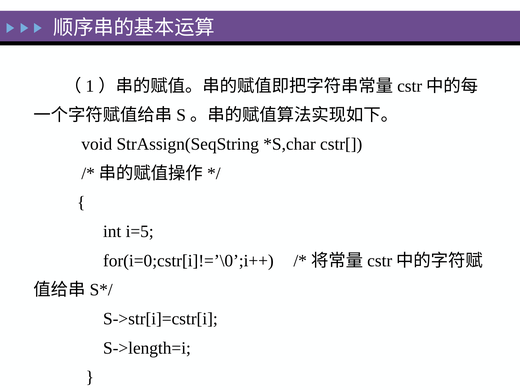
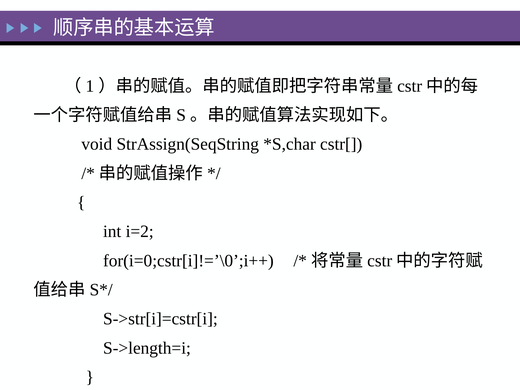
i=5: i=5 -> i=2
